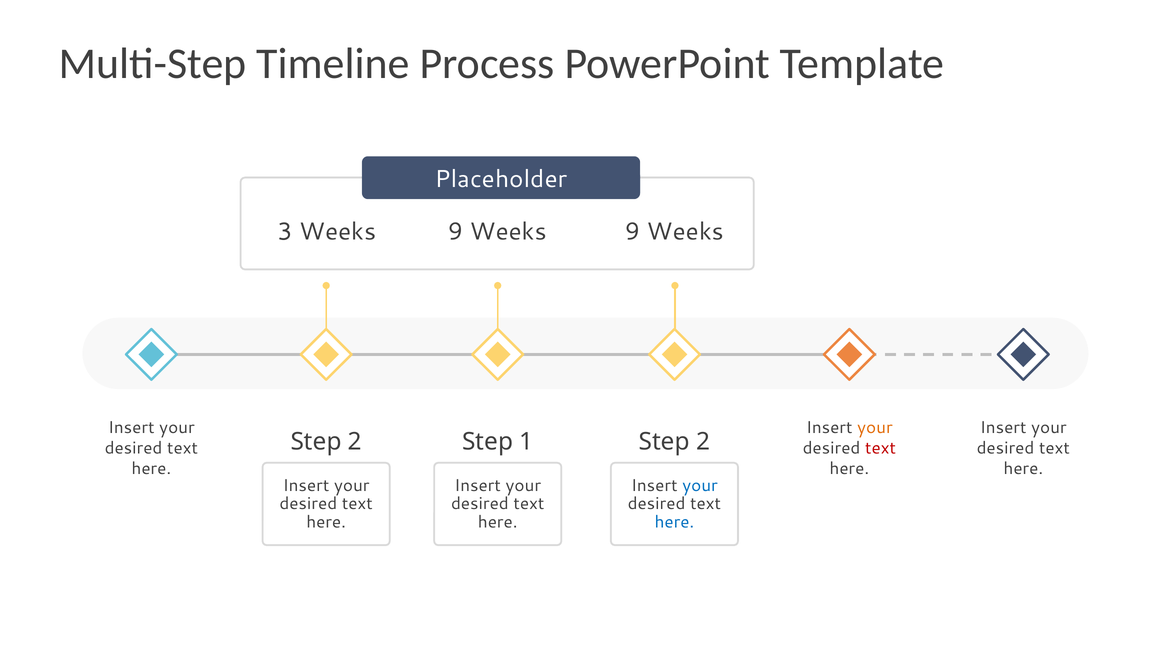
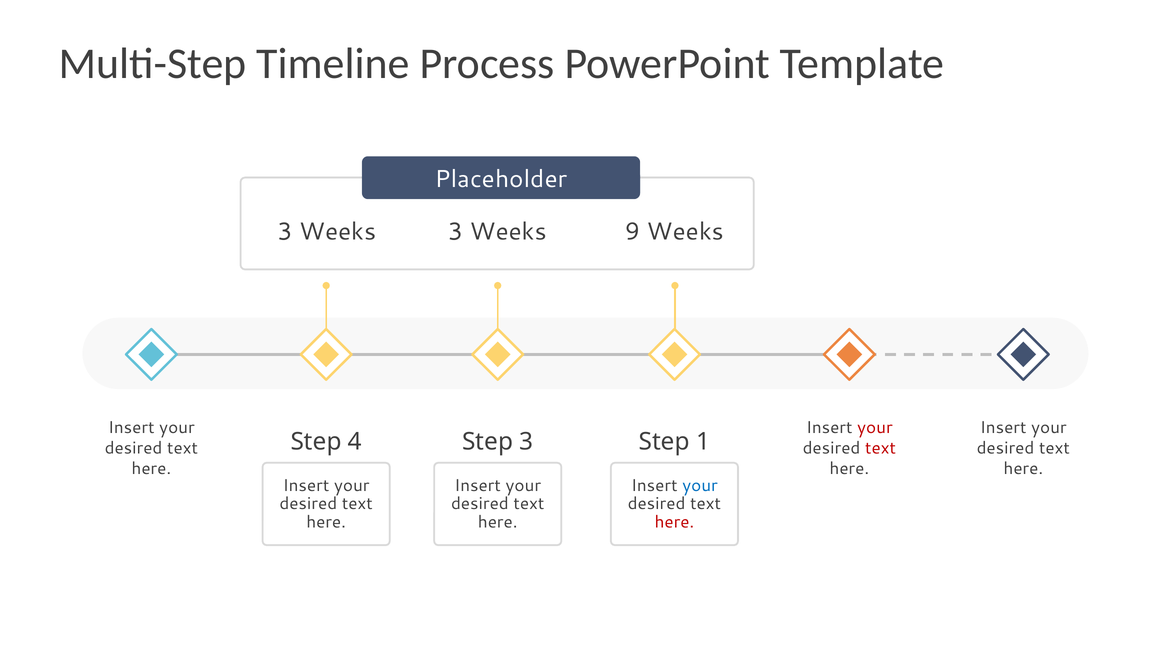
3 Weeks 9: 9 -> 3
your at (875, 428) colour: orange -> red
2 at (355, 441): 2 -> 4
Step 1: 1 -> 3
2 at (703, 441): 2 -> 1
here at (674, 522) colour: blue -> red
